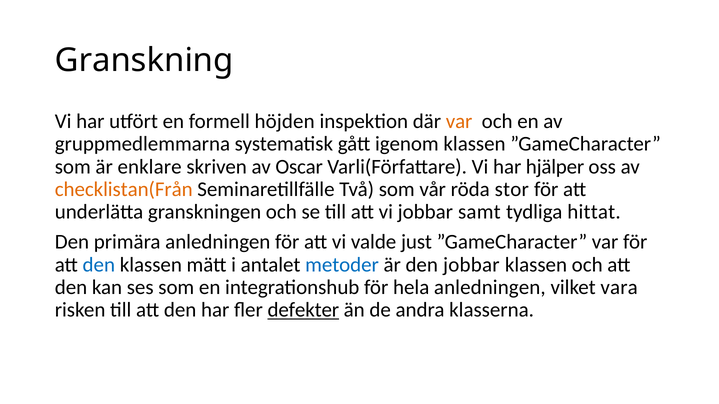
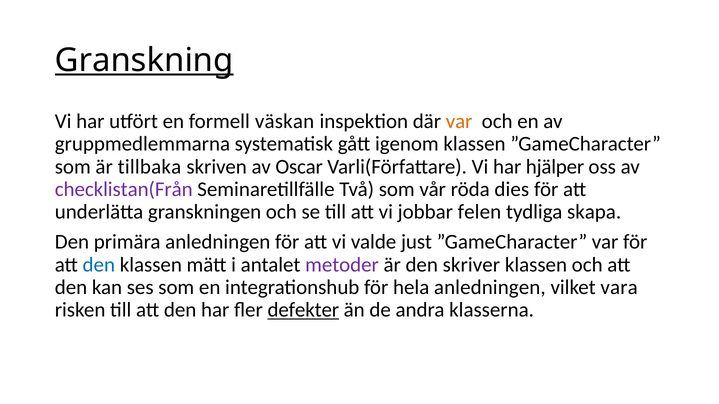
Granskning underline: none -> present
höjden: höjden -> väskan
enklare: enklare -> tillbaka
checklistan(Från colour: orange -> purple
stor: stor -> dies
samt: samt -> felen
hittat: hittat -> skapa
metoder colour: blue -> purple
den jobbar: jobbar -> skriver
